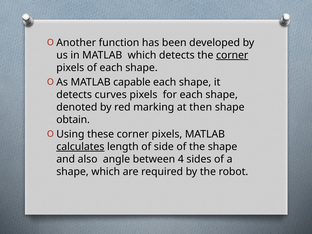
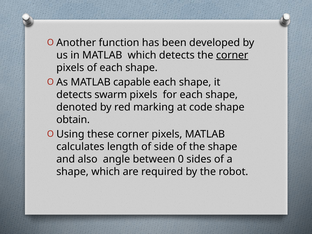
curves: curves -> swarm
then: then -> code
calculates underline: present -> none
4: 4 -> 0
